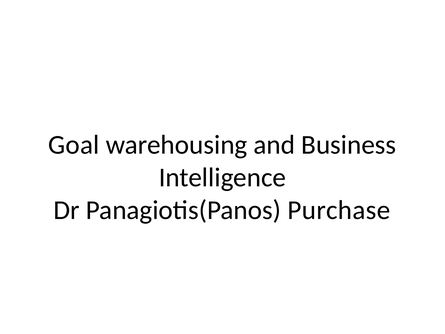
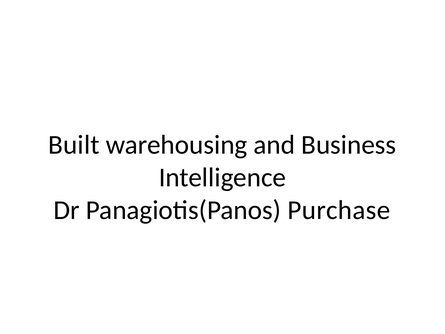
Goal: Goal -> Built
